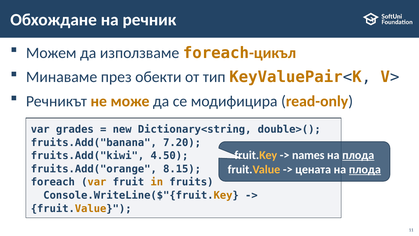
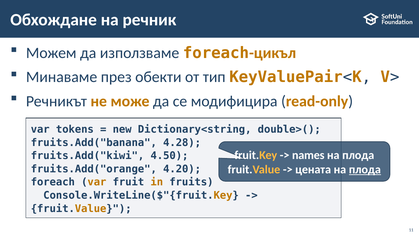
grades: grades -> tokens
7.20: 7.20 -> 4.28
плода at (358, 155) underline: present -> none
8.15: 8.15 -> 4.20
